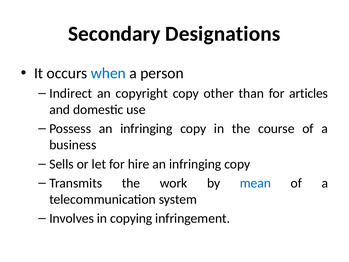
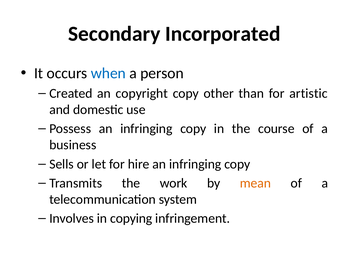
Designations: Designations -> Incorporated
Indirect: Indirect -> Created
articles: articles -> artistic
mean colour: blue -> orange
